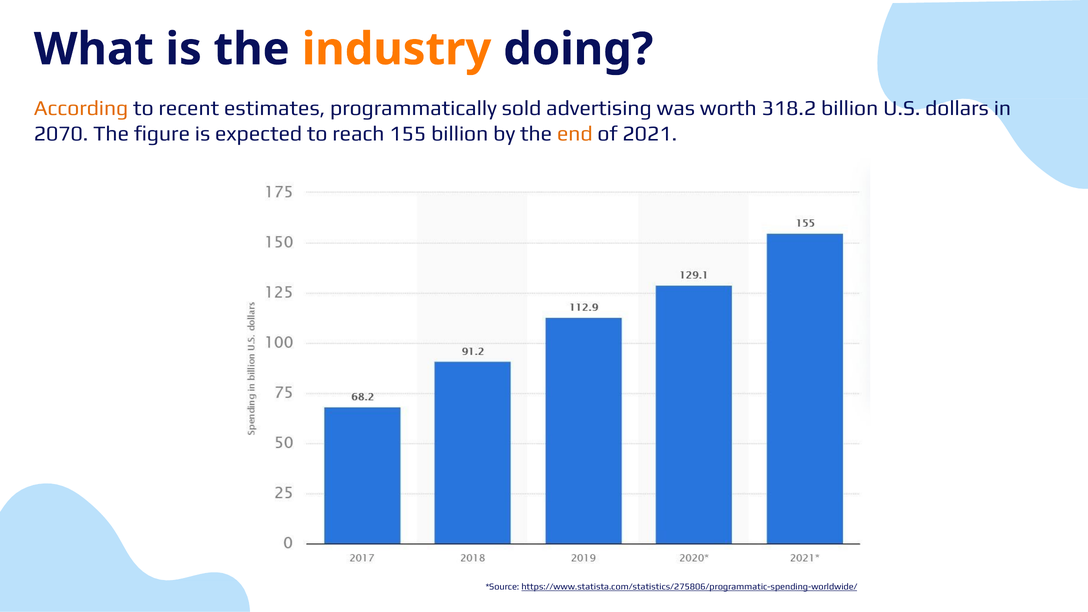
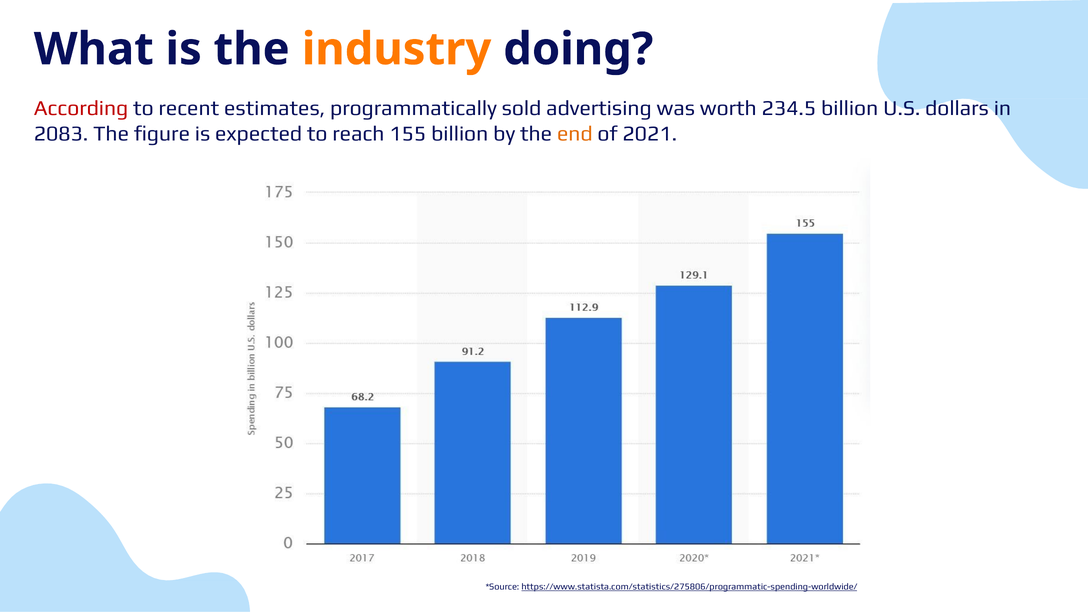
According colour: orange -> red
318.2: 318.2 -> 234.5
2070: 2070 -> 2083
